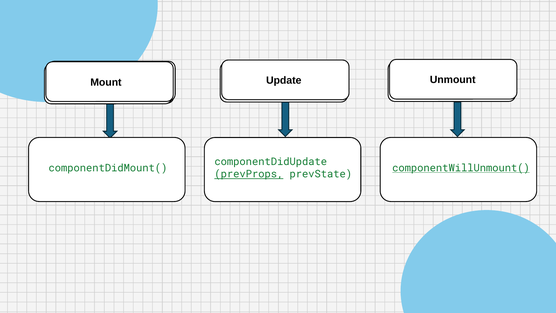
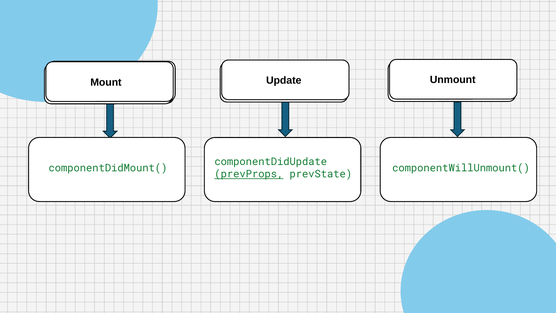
componentWillUnmount( underline: present -> none
